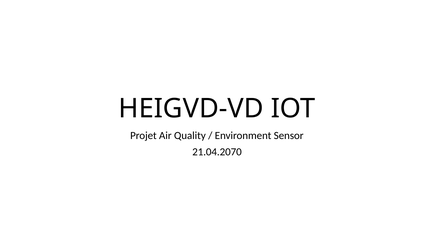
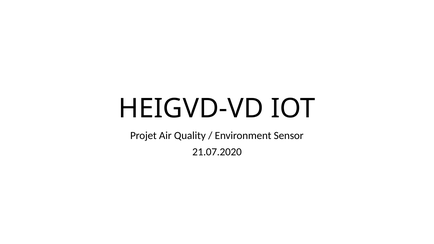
21.04.2070: 21.04.2070 -> 21.07.2020
